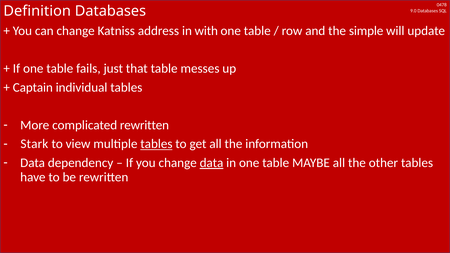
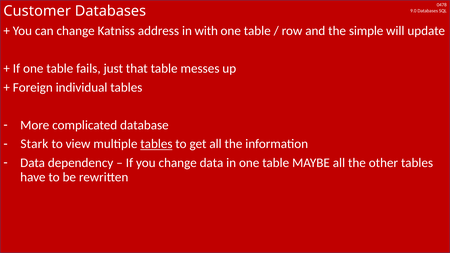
Definition: Definition -> Customer
Captain: Captain -> Foreign
complicated rewritten: rewritten -> database
data at (211, 163) underline: present -> none
